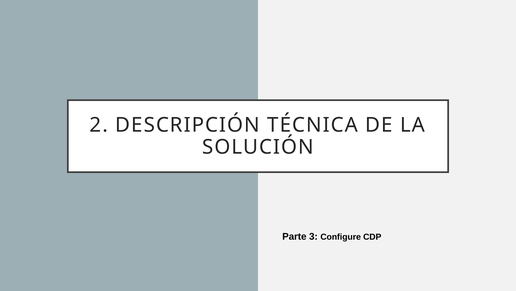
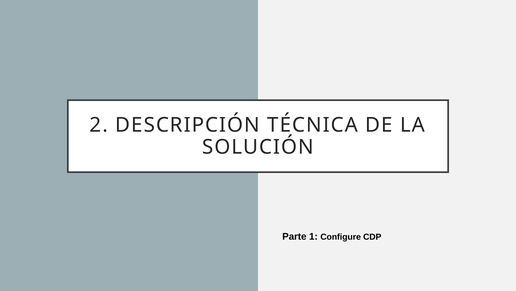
3: 3 -> 1
